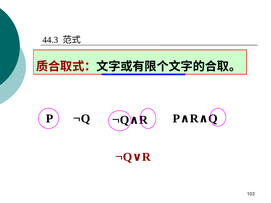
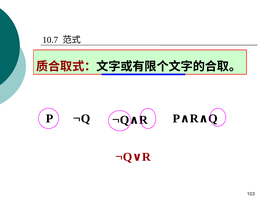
44.3: 44.3 -> 10.7
